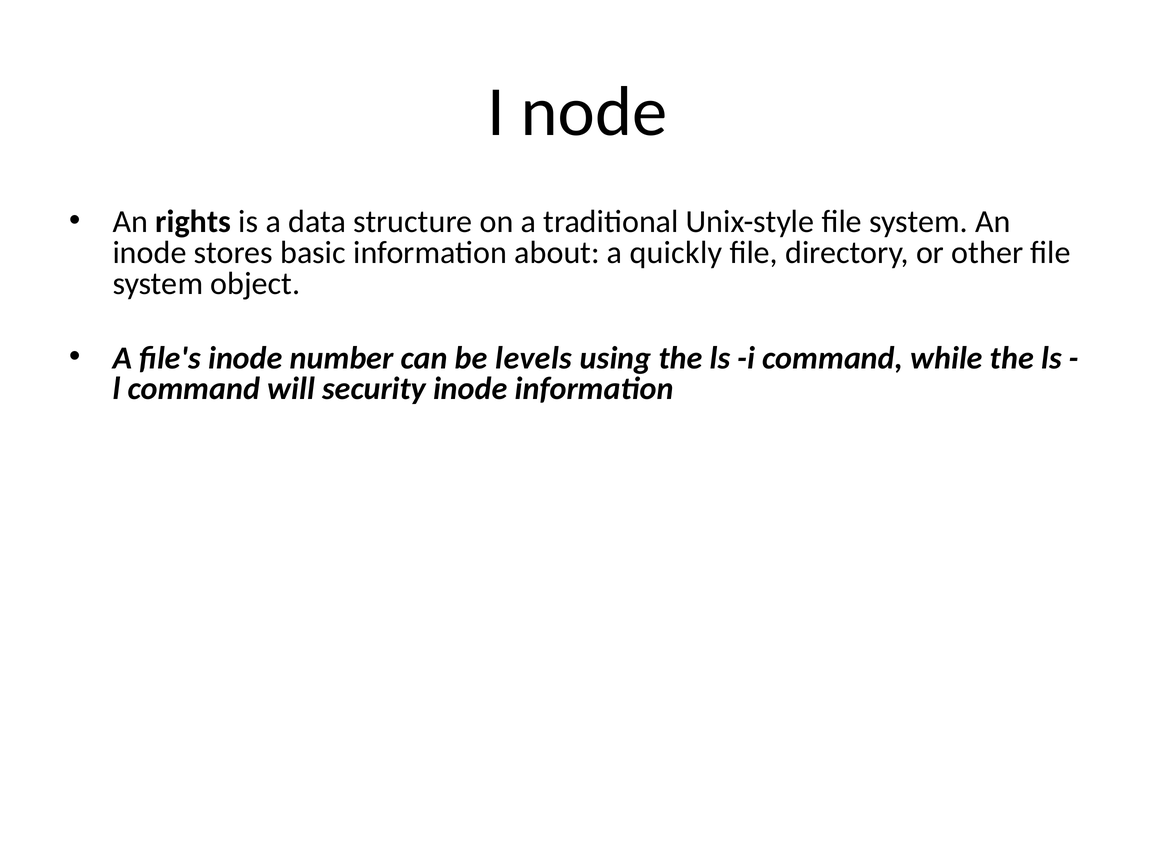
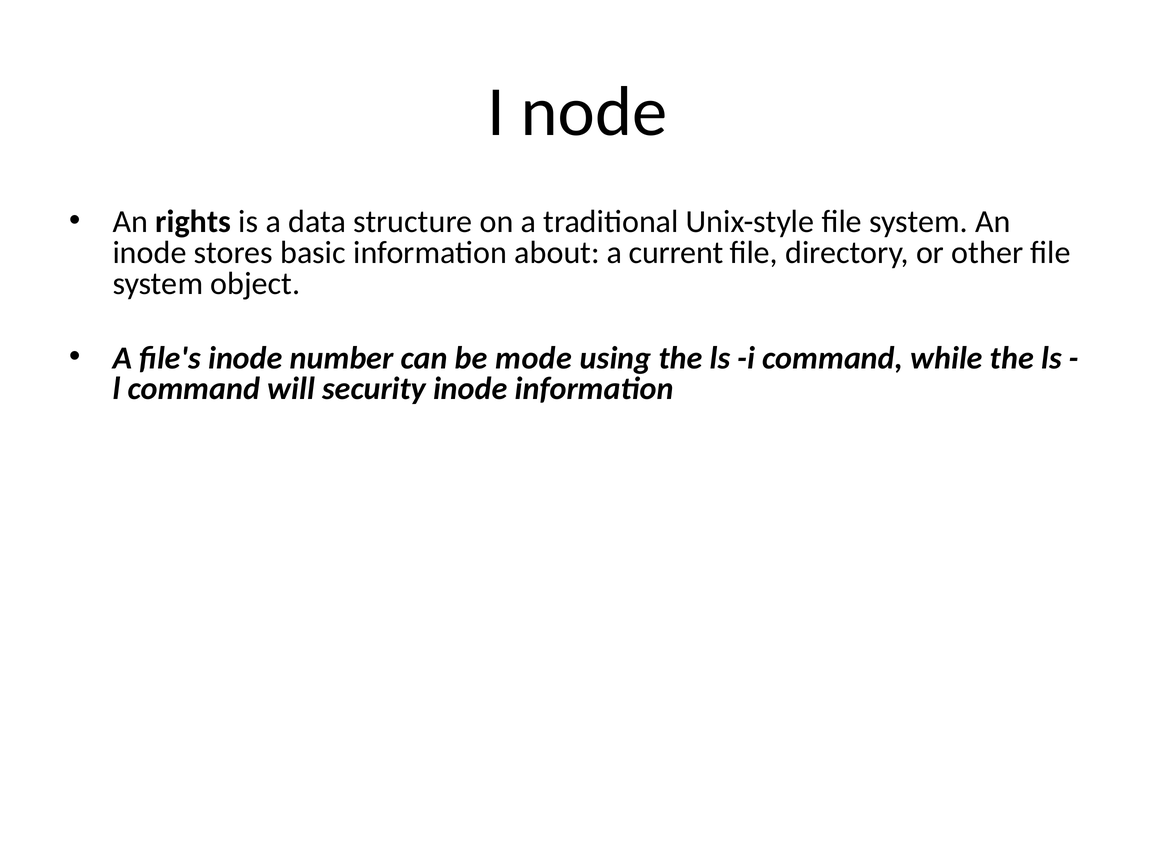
quickly: quickly -> current
levels: levels -> mode
